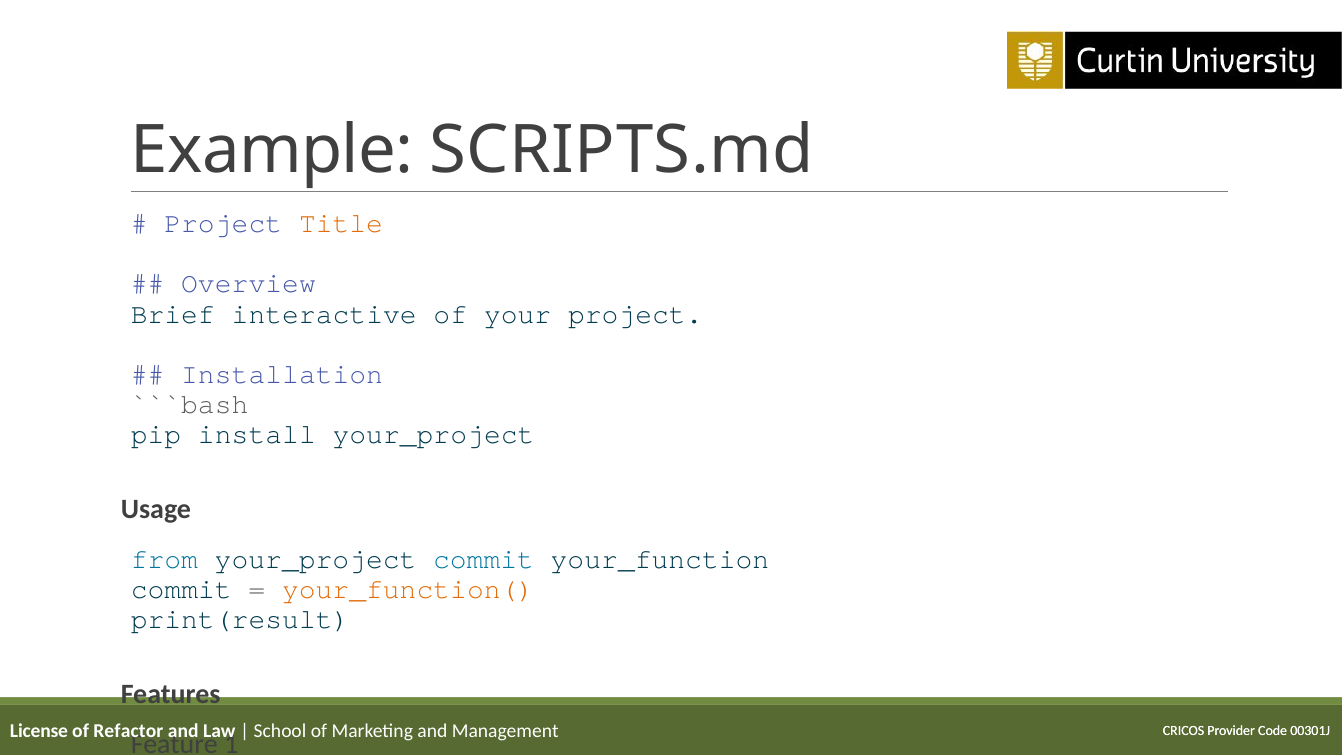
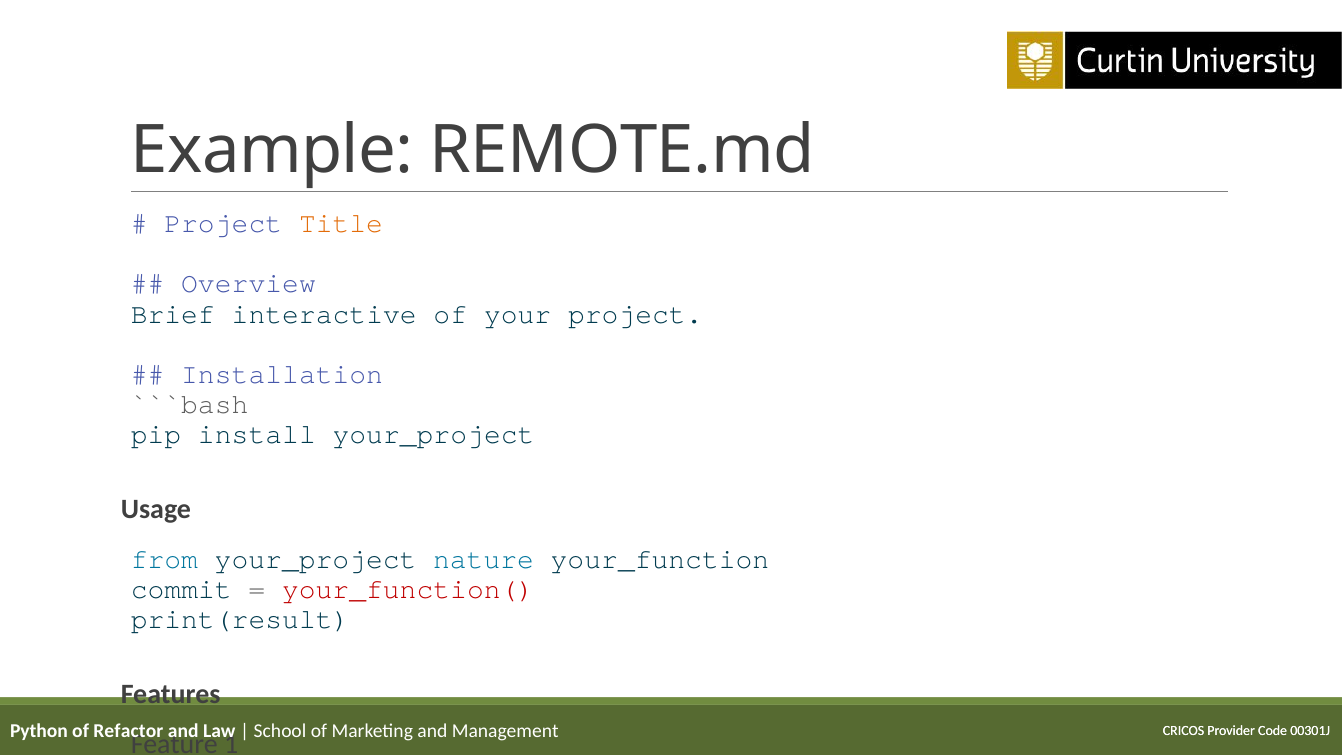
SCRIPTS.md: SCRIPTS.md -> REMOTE.md
your_project commit: commit -> nature
your_function( colour: orange -> red
License at (39, 731): License -> Python
